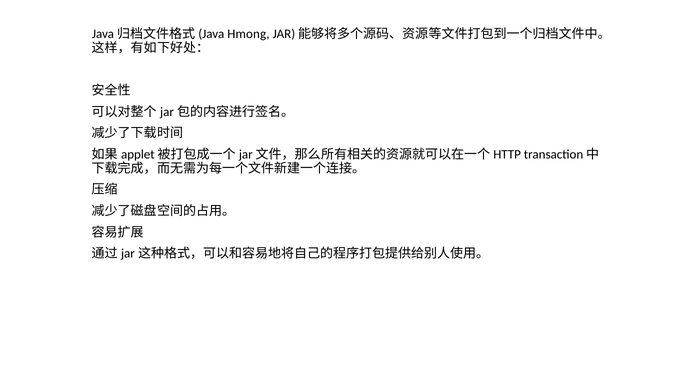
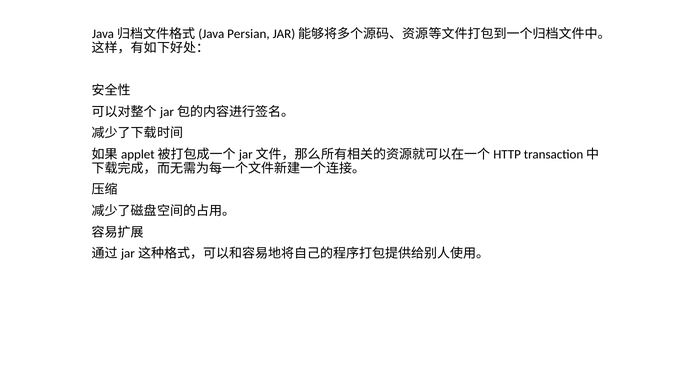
Hmong: Hmong -> Persian
